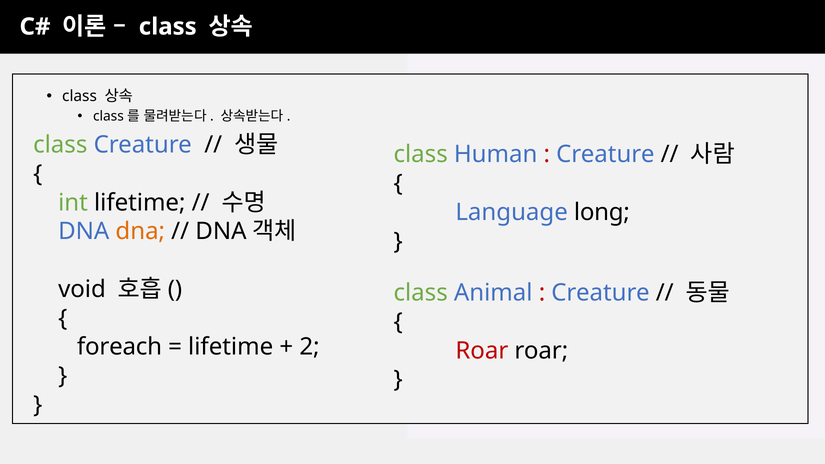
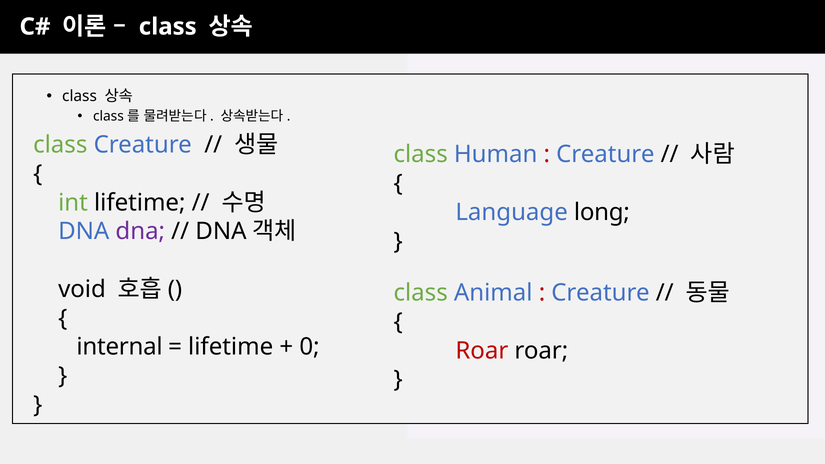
dna at (140, 232) colour: orange -> purple
foreach: foreach -> internal
2: 2 -> 0
